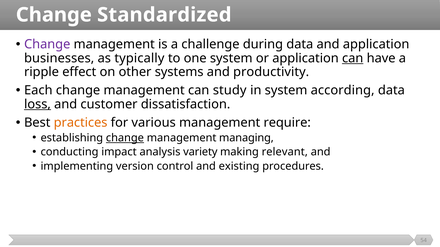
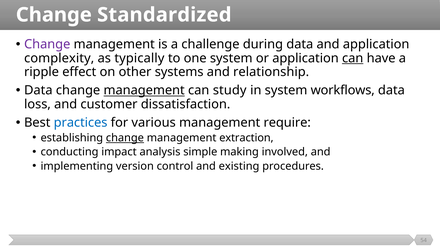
businesses: businesses -> complexity
productivity: productivity -> relationship
Each at (38, 91): Each -> Data
management at (144, 91) underline: none -> present
according: according -> workflows
loss underline: present -> none
practices colour: orange -> blue
managing: managing -> extraction
variety: variety -> simple
relevant: relevant -> involved
